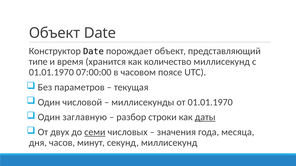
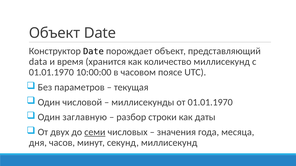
типе: типе -> data
07:00:00: 07:00:00 -> 10:00:00
даты underline: present -> none
